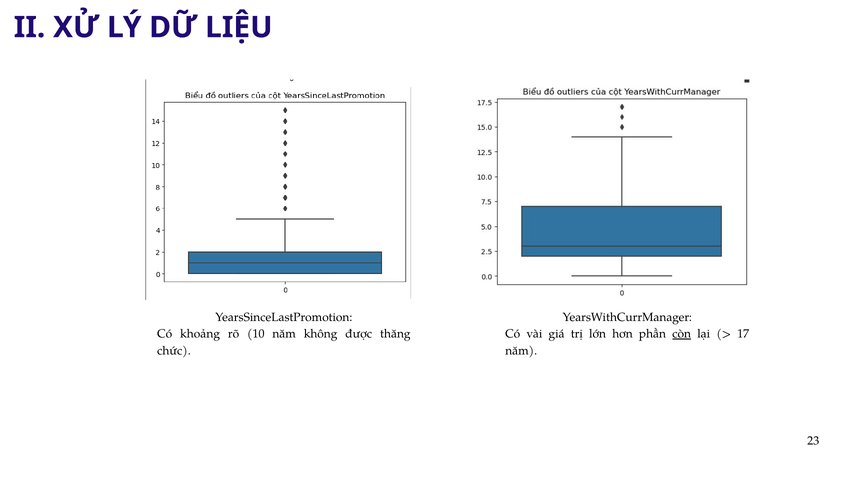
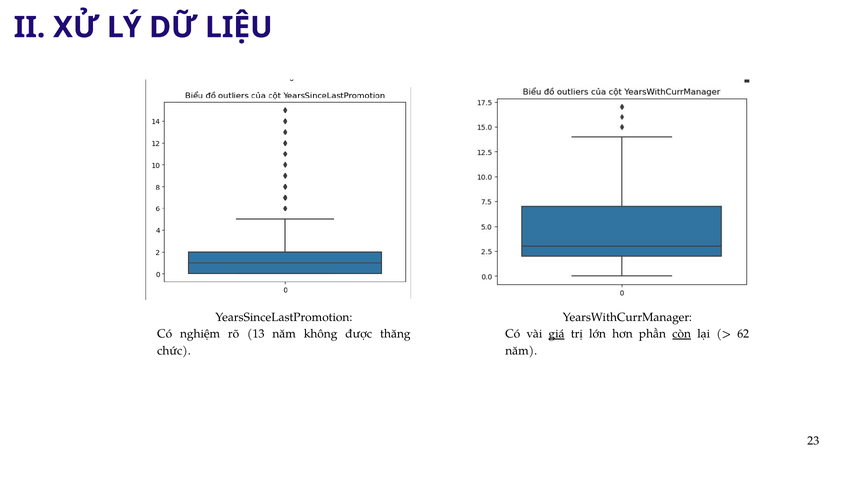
khoảng: khoảng -> nghiệm
10: 10 -> 13
giá underline: none -> present
17: 17 -> 62
